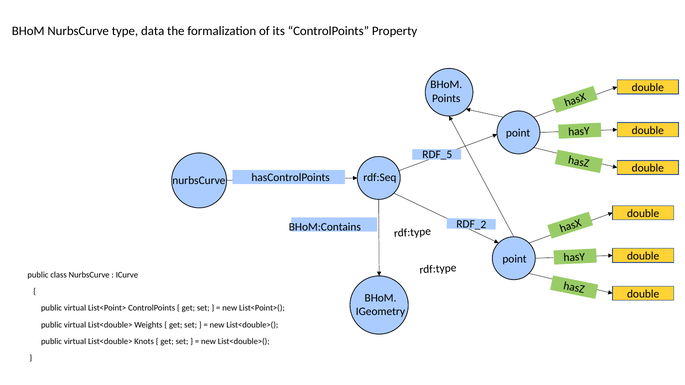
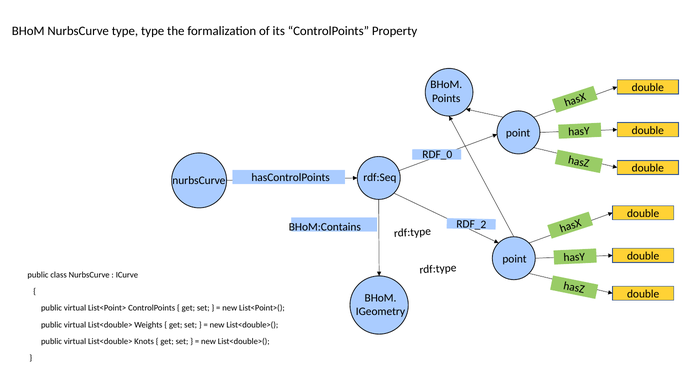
type data: data -> type
RDF_5: RDF_5 -> RDF_0
